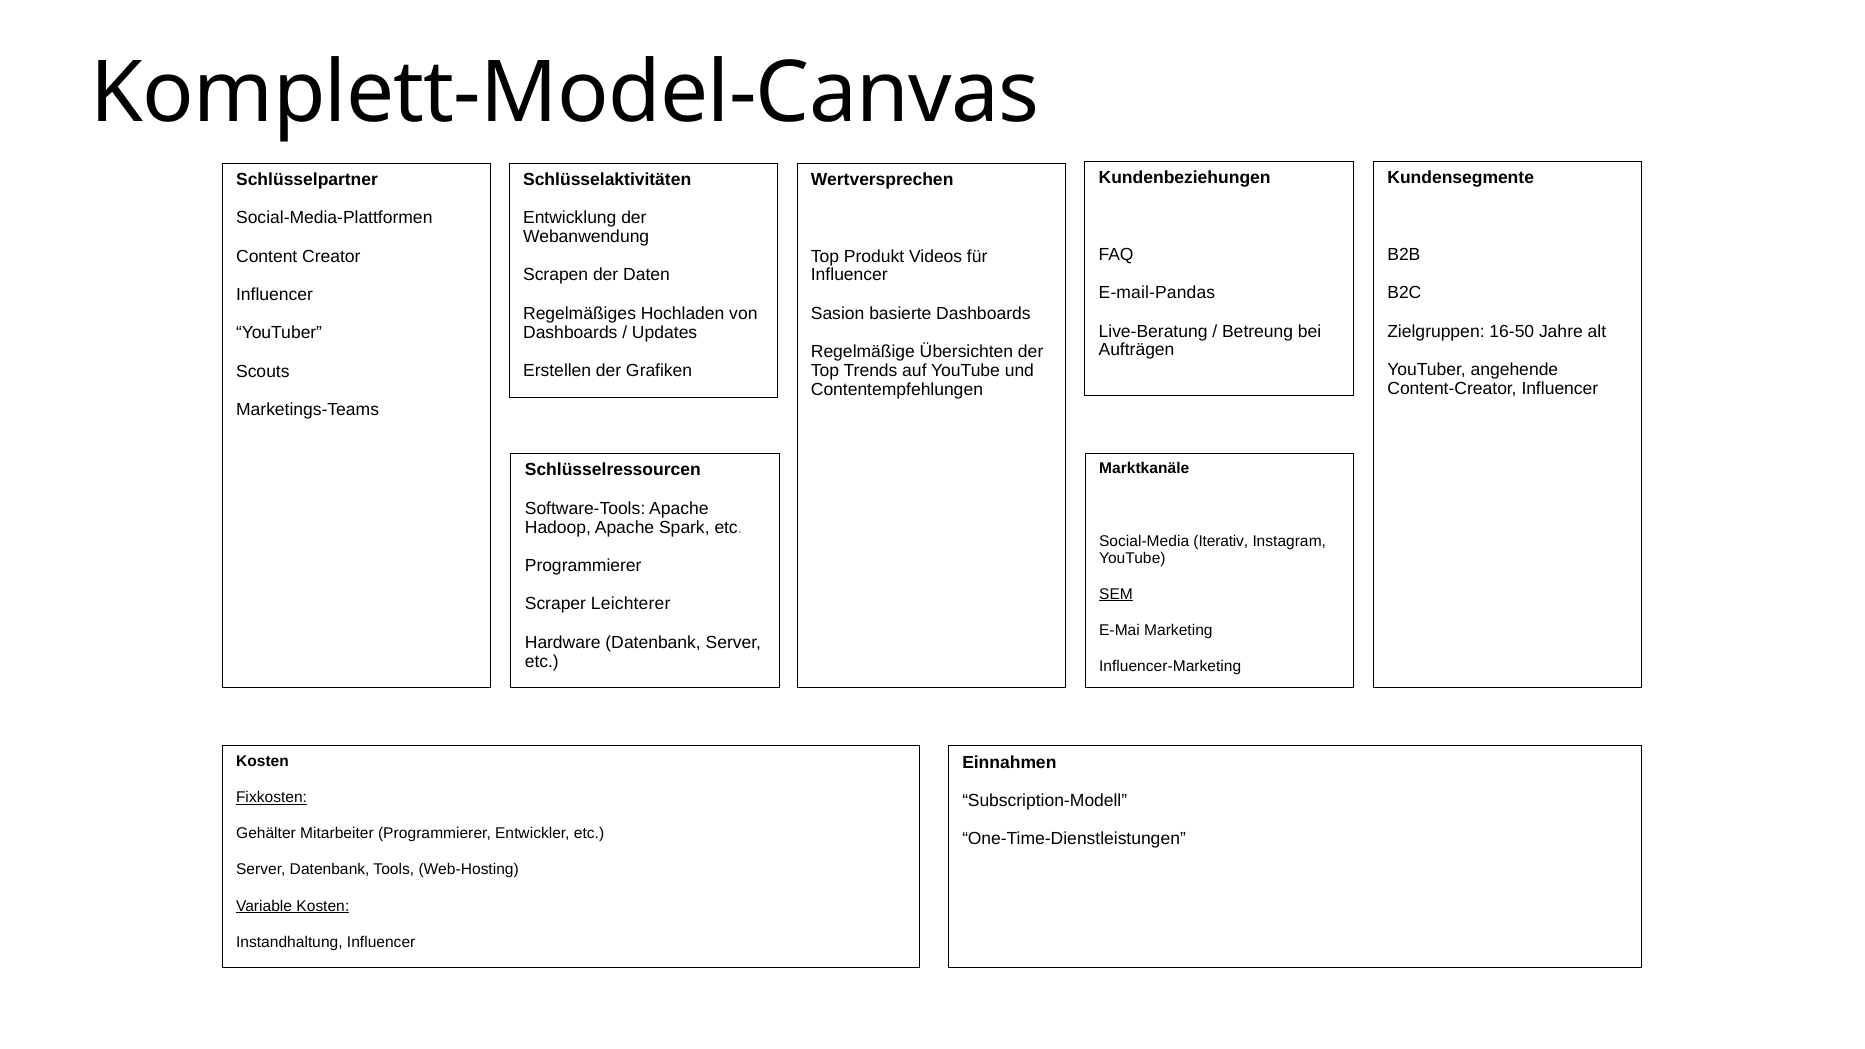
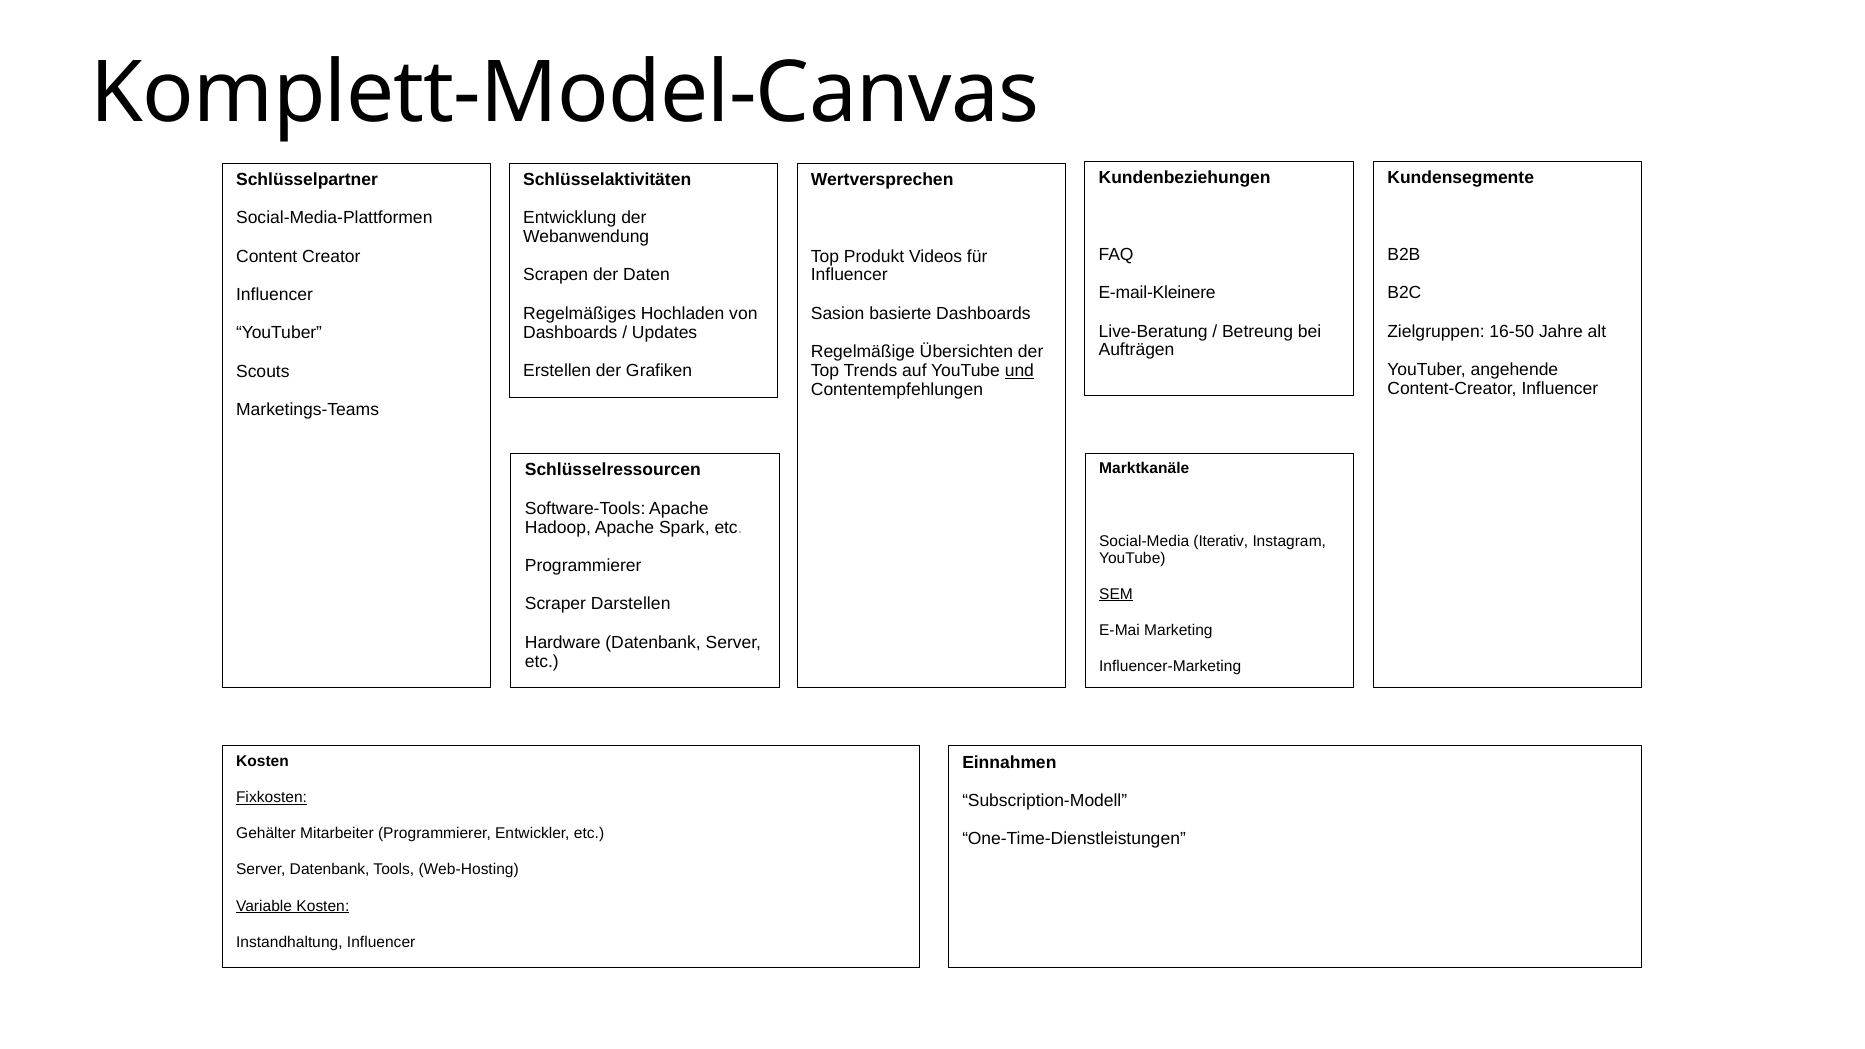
E-mail-Pandas: E-mail-Pandas -> E-mail-Kleinere
und underline: none -> present
Leichterer: Leichterer -> Darstellen
